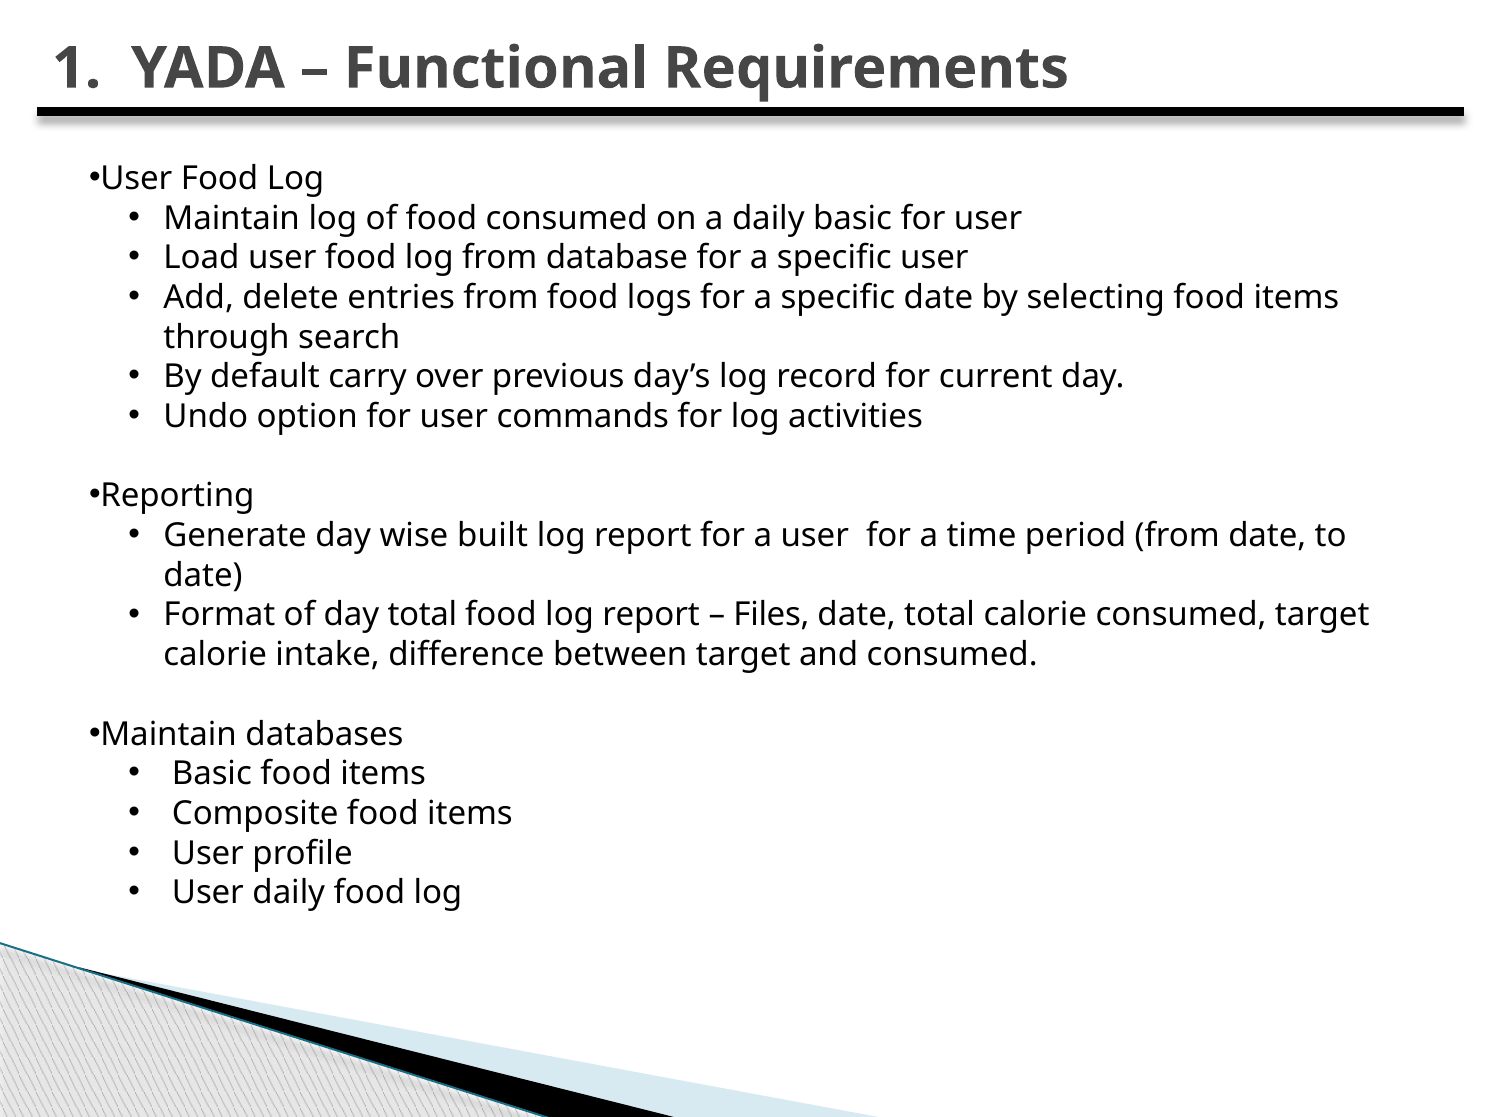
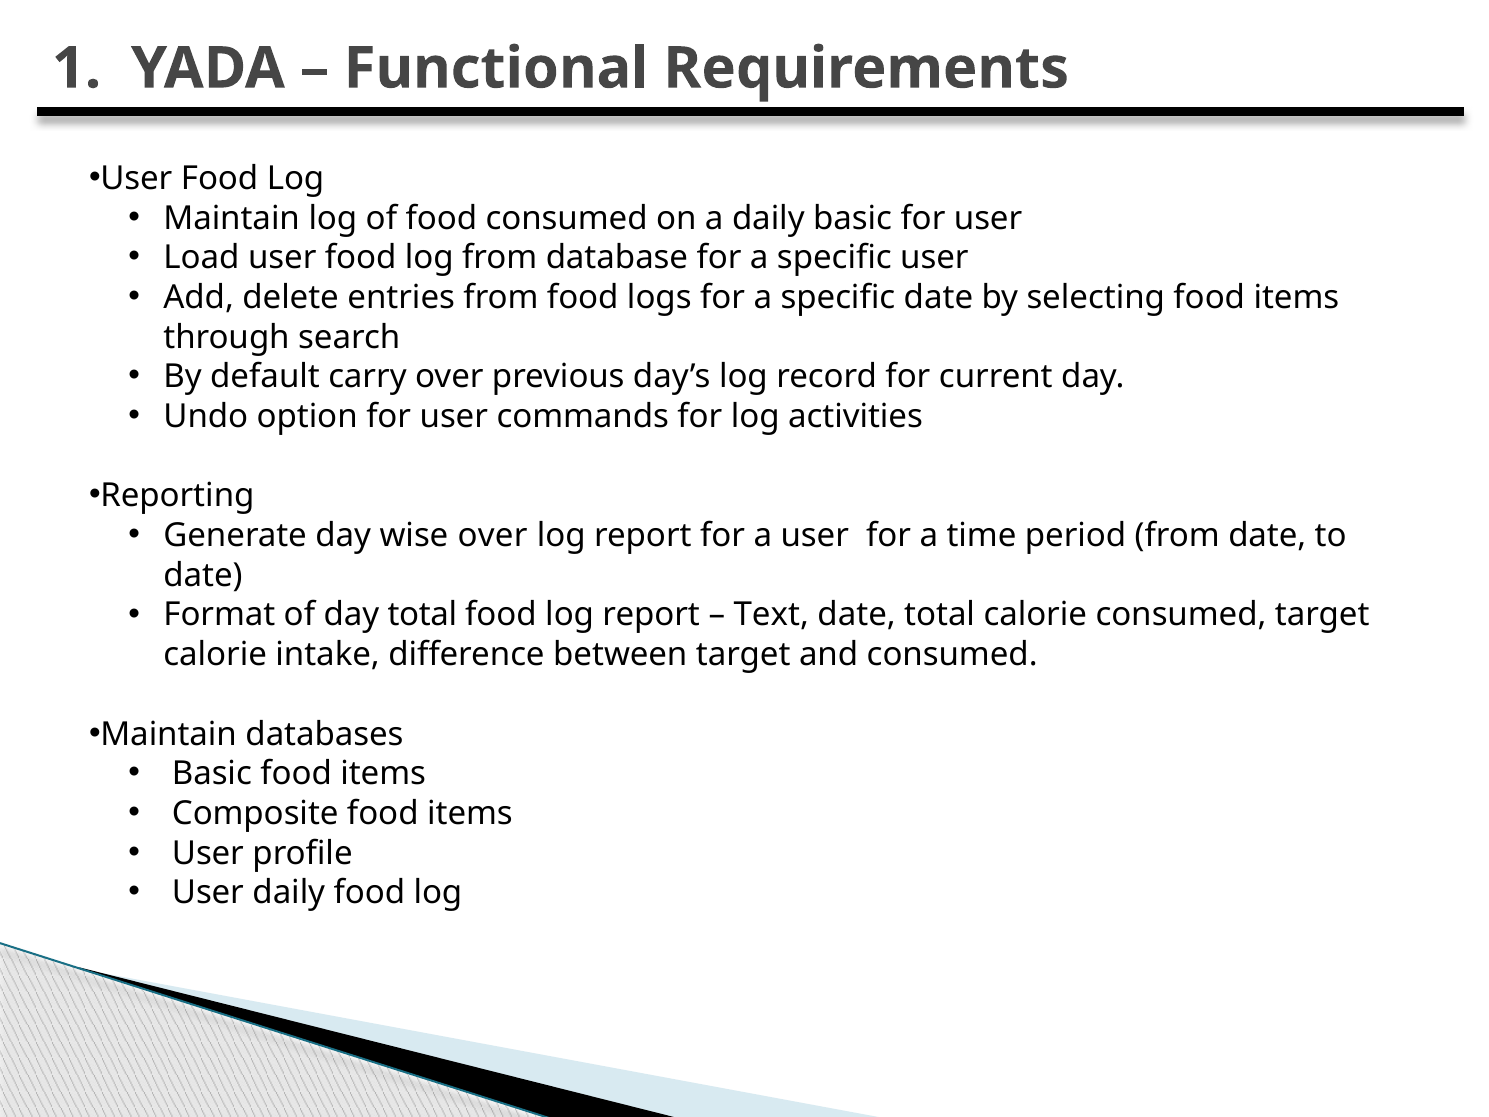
wise built: built -> over
Files: Files -> Text
